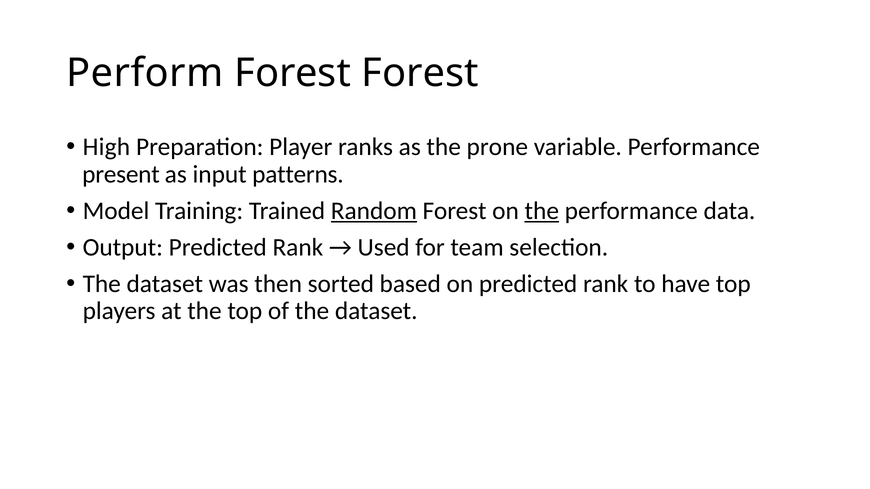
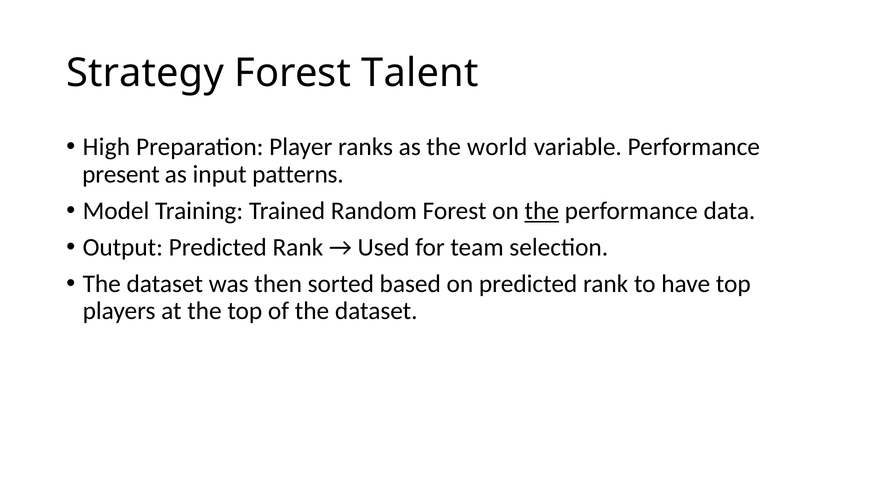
Perform: Perform -> Strategy
Forest Forest: Forest -> Talent
prone: prone -> world
Random underline: present -> none
